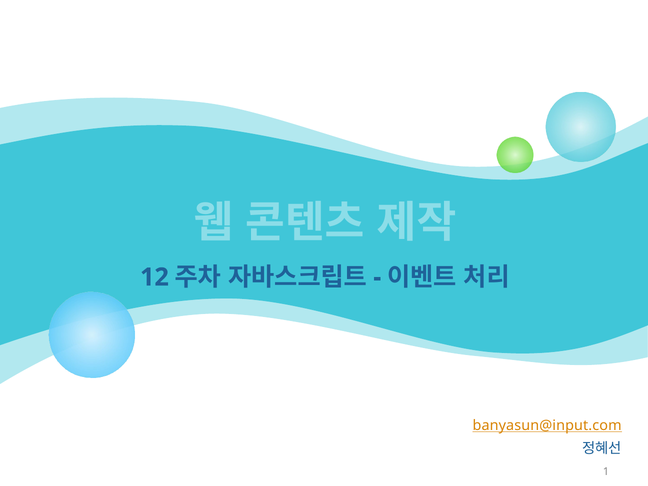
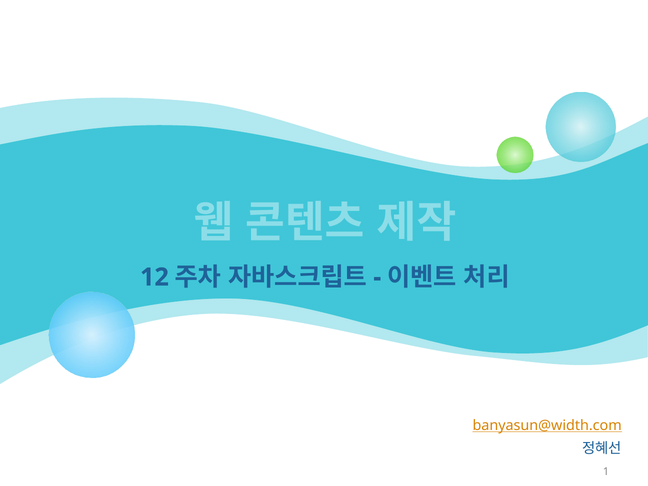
banyasun@input.com: banyasun@input.com -> banyasun@width.com
